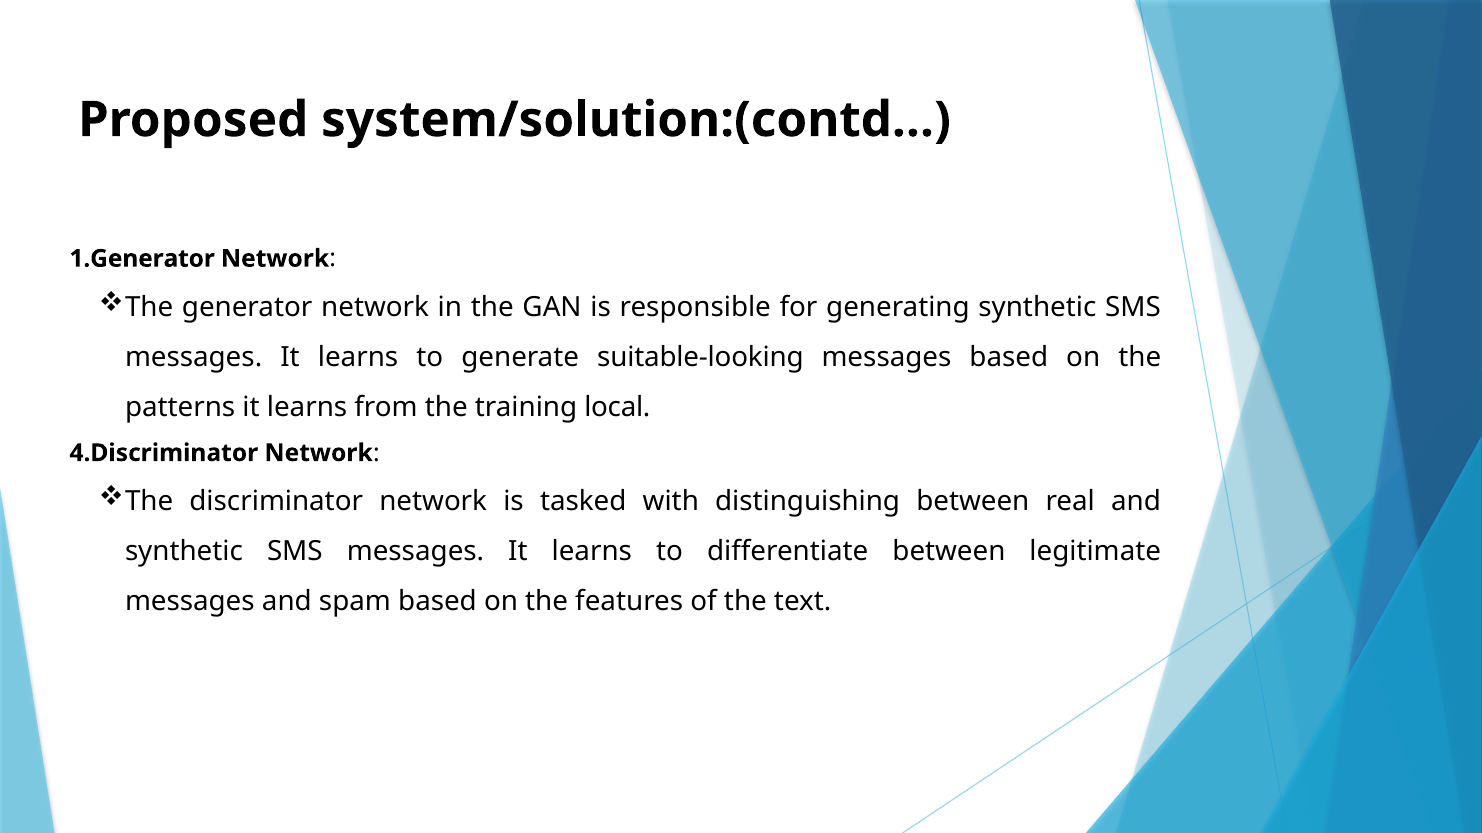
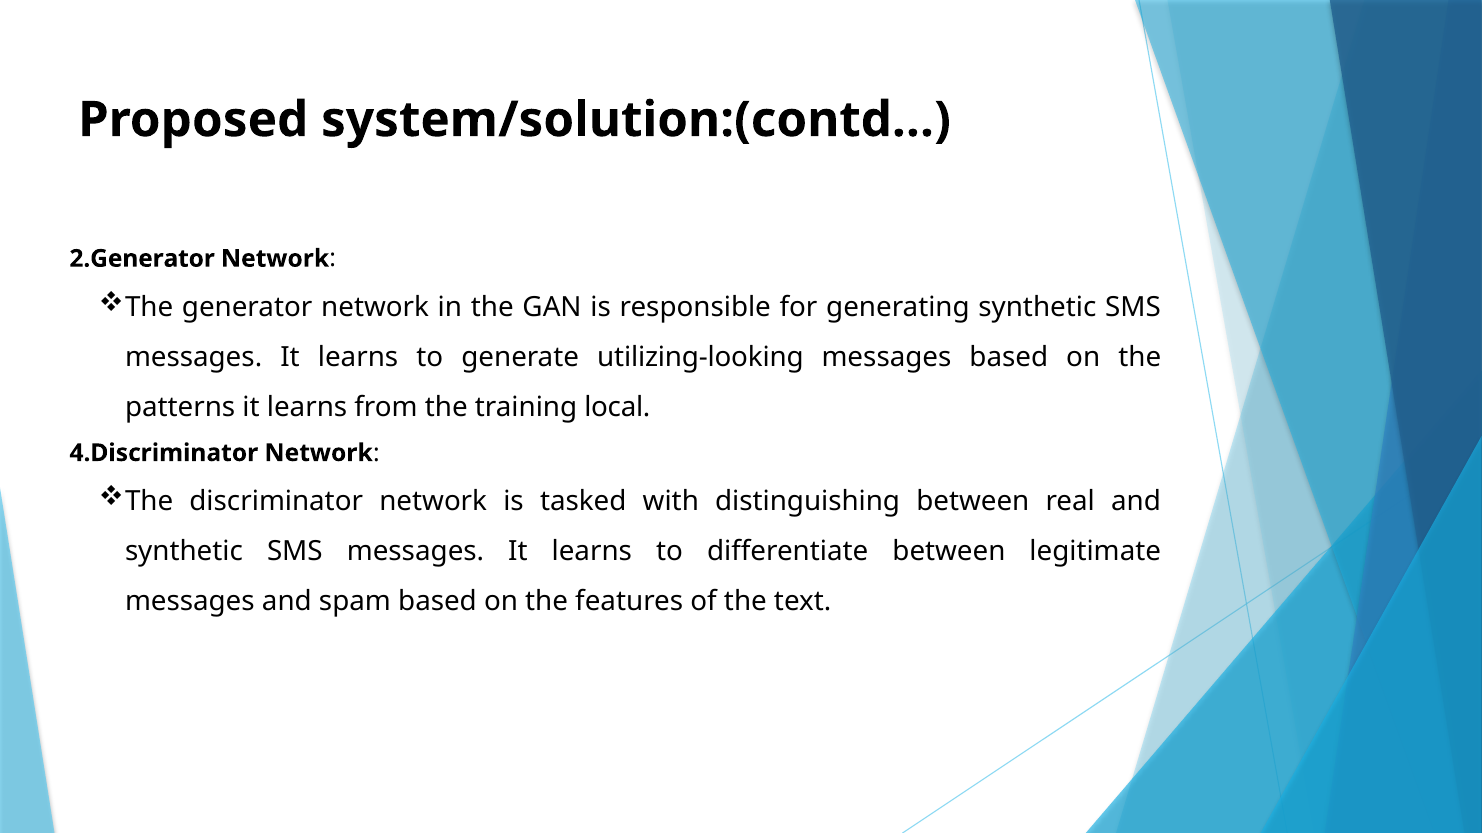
1.Generator: 1.Generator -> 2.Generator
suitable-looking: suitable-looking -> utilizing-looking
